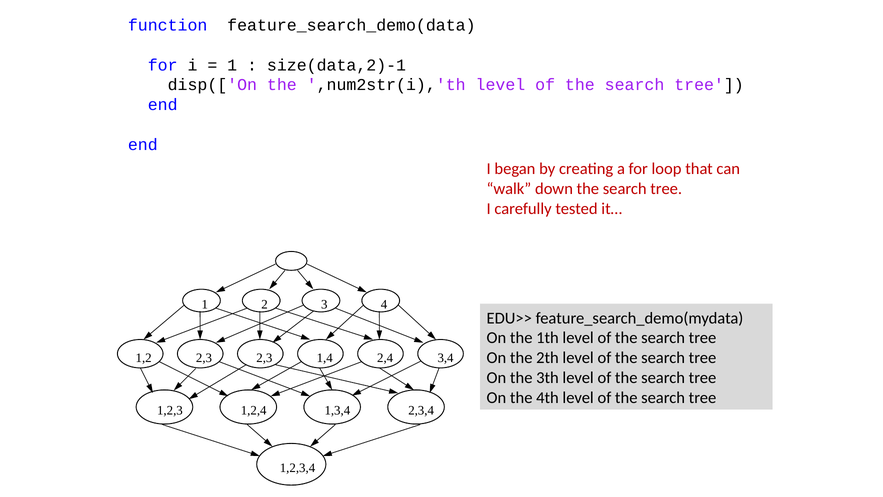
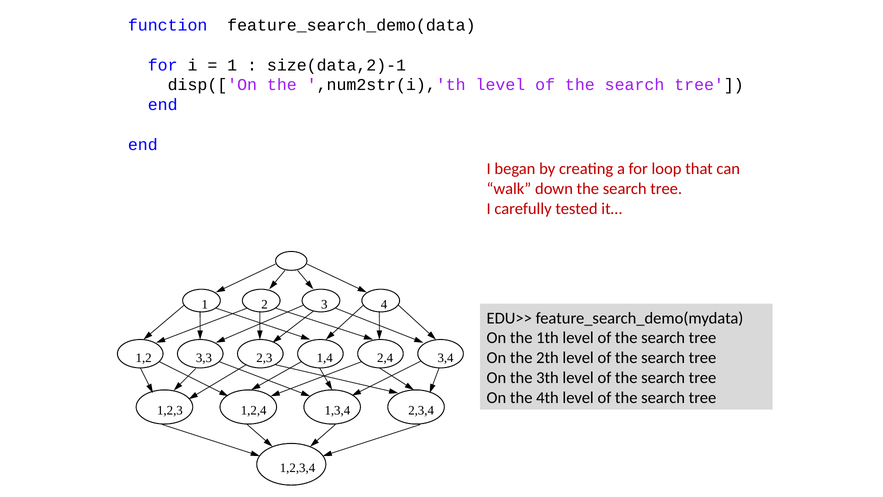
2,3 at (204, 358): 2,3 -> 3,3
